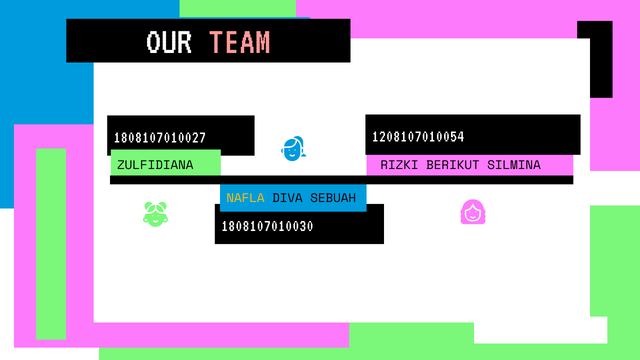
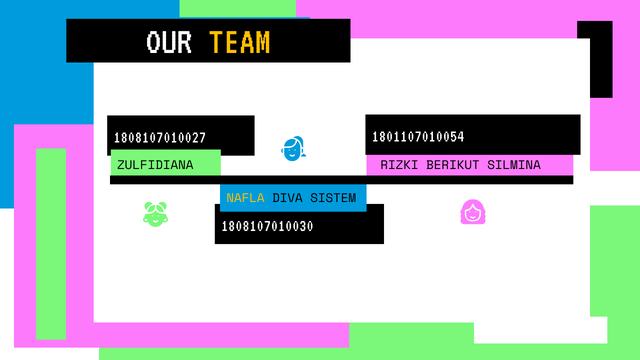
TEAM colour: pink -> yellow
1208107010054: 1208107010054 -> 1801107010054
SEBUAH: SEBUAH -> SISTEM
